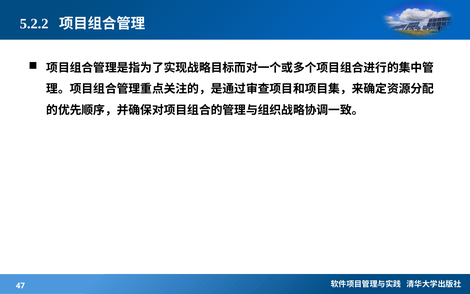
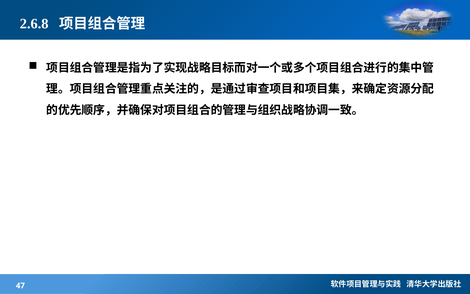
5.2.2: 5.2.2 -> 2.6.8
